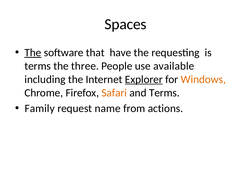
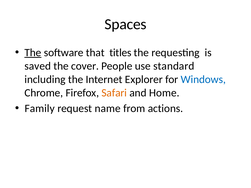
have: have -> titles
terms at (38, 66): terms -> saved
three: three -> cover
available: available -> standard
Explorer underline: present -> none
Windows colour: orange -> blue
and Terms: Terms -> Home
